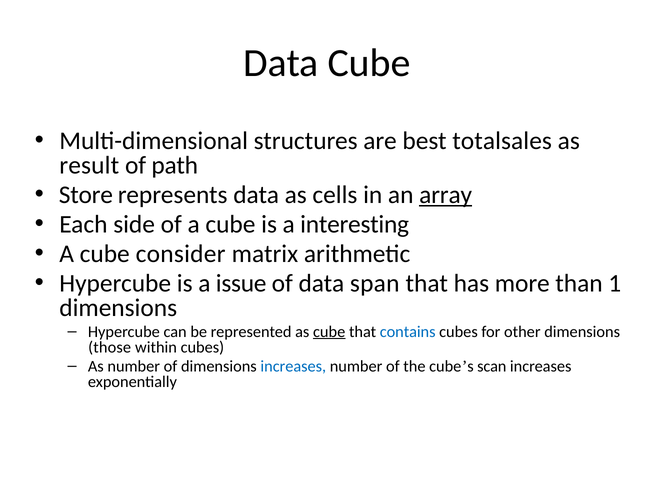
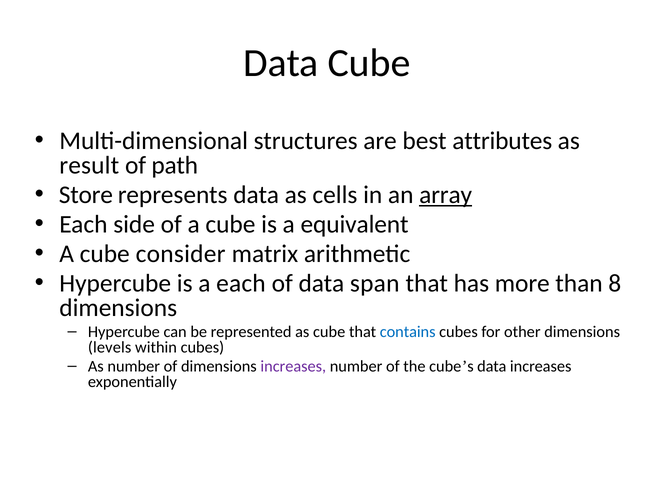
totalsales: totalsales -> attributes
interesting: interesting -> equivalent
a issue: issue -> each
1: 1 -> 8
cube at (329, 332) underline: present -> none
those: those -> levels
increases at (293, 367) colour: blue -> purple
cube’s scan: scan -> data
